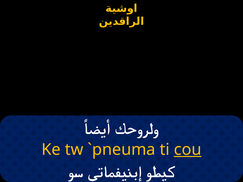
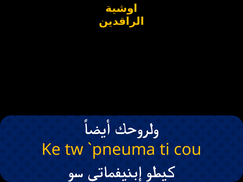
cou underline: present -> none
